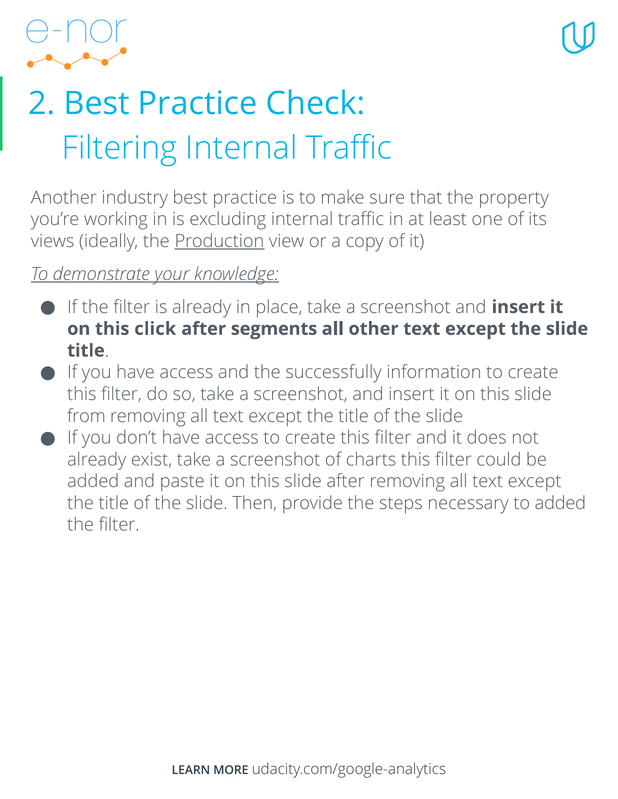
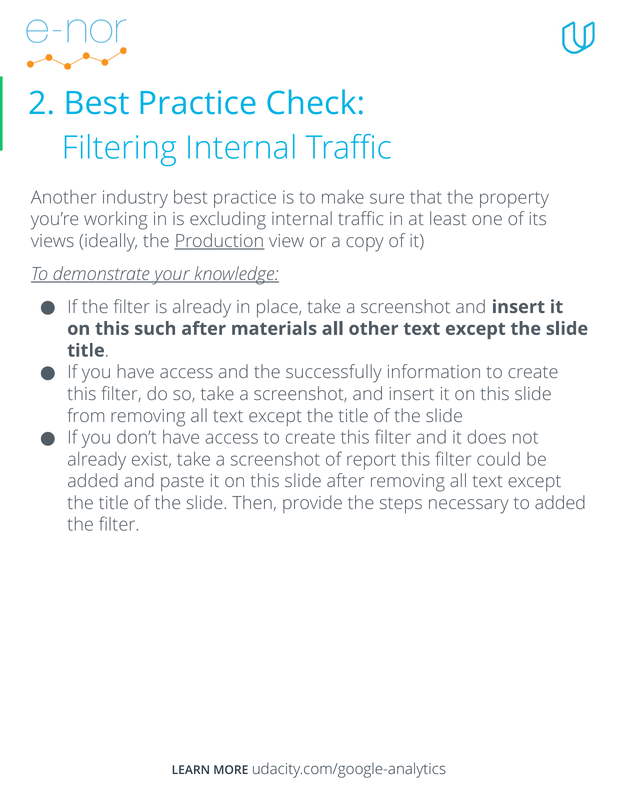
click: click -> such
segments: segments -> materials
charts: charts -> report
